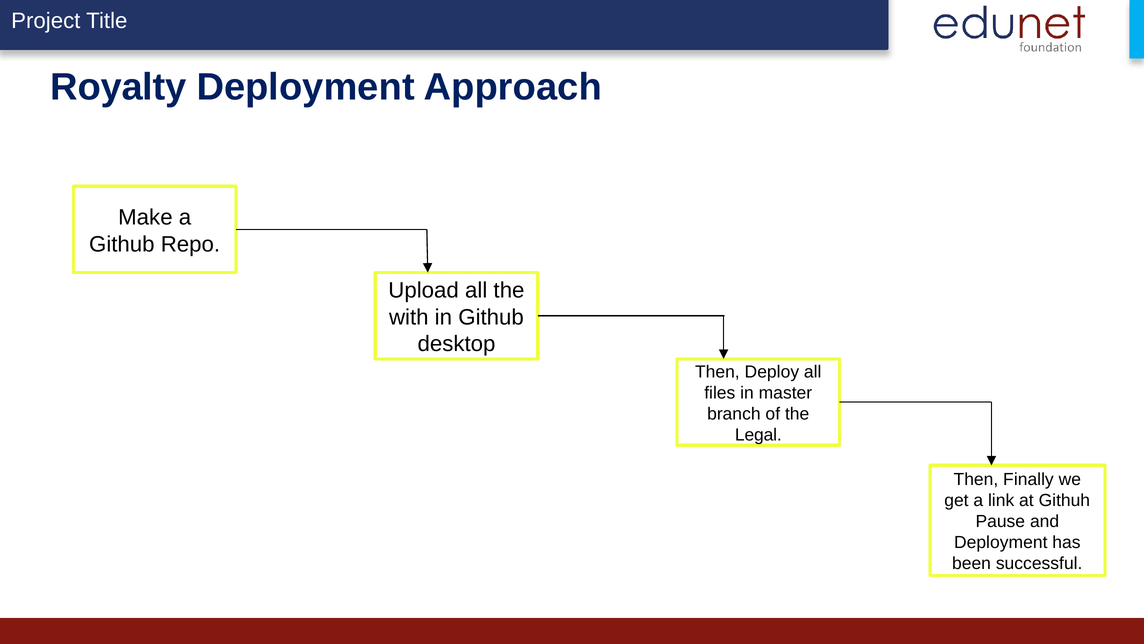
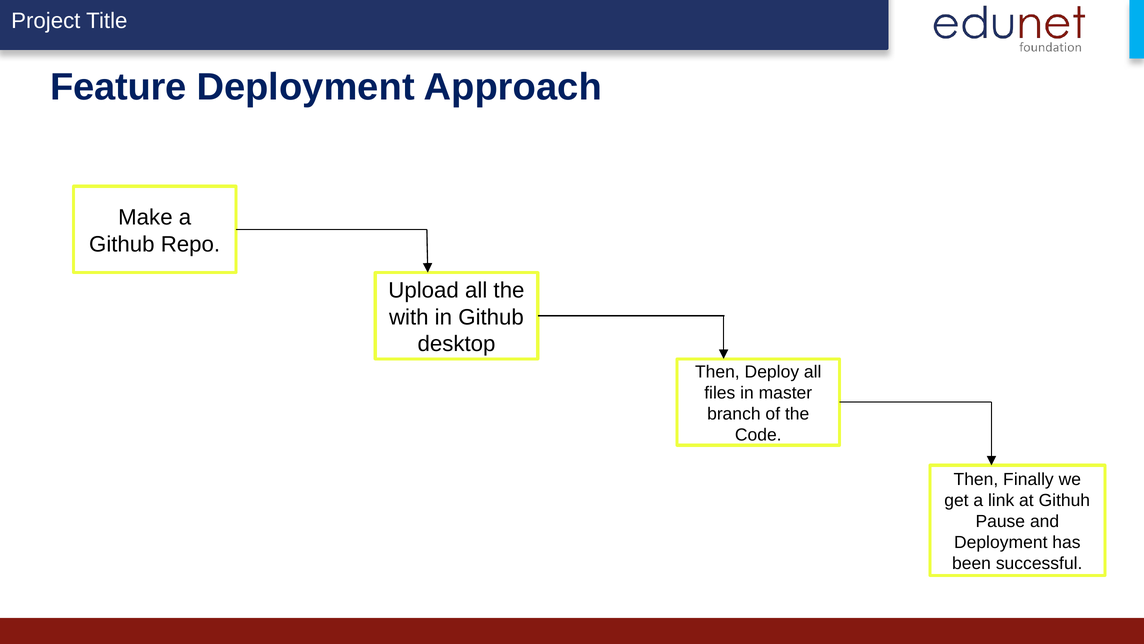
Royalty: Royalty -> Feature
Legal: Legal -> Code
